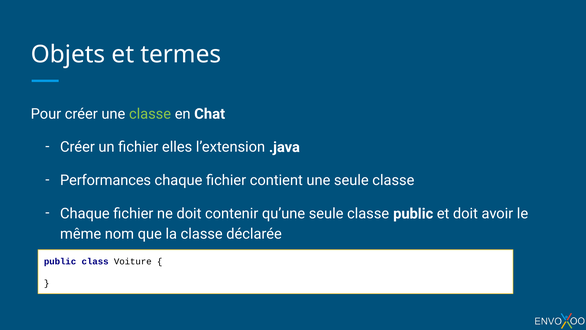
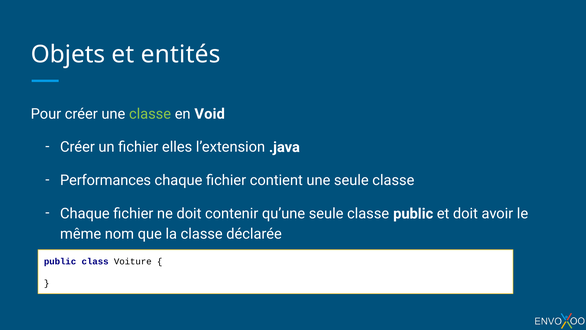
termes: termes -> entités
Chat: Chat -> Void
